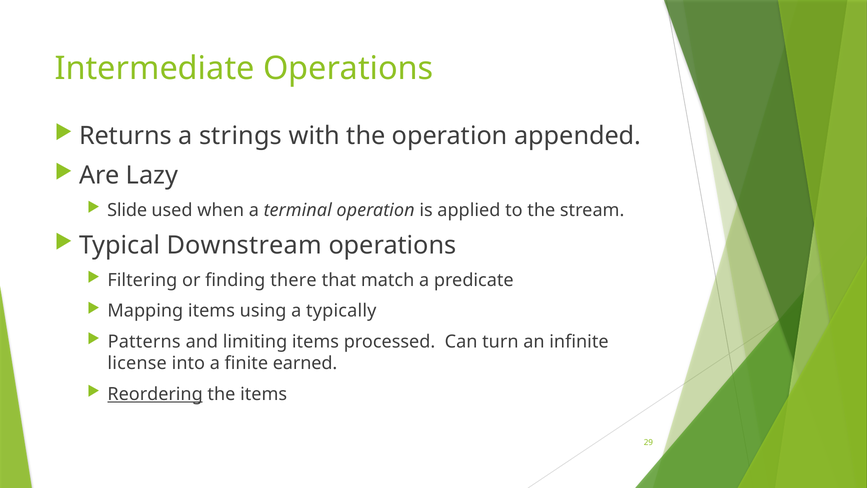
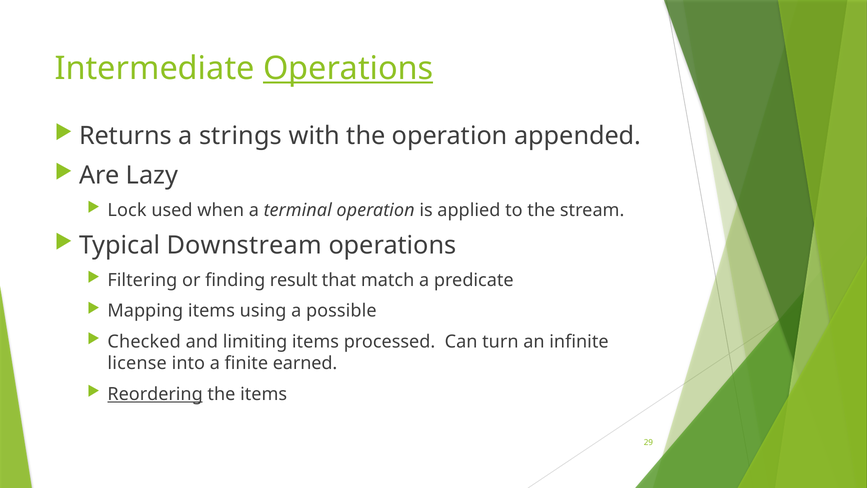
Operations at (348, 68) underline: none -> present
Slide: Slide -> Lock
there: there -> result
typically: typically -> possible
Patterns: Patterns -> Checked
